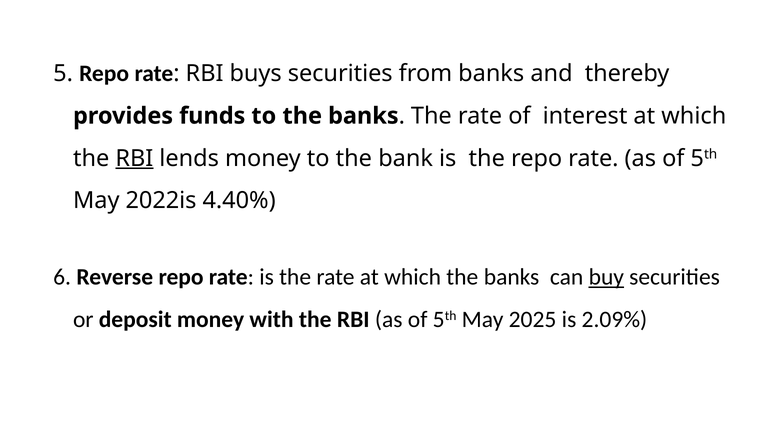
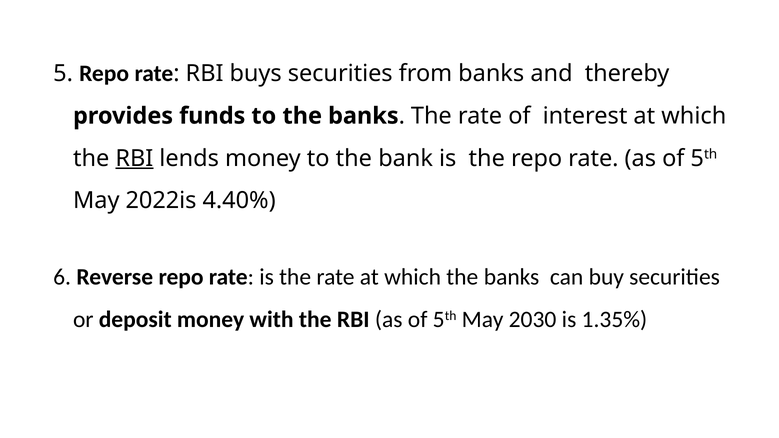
buy underline: present -> none
2025: 2025 -> 2030
2.09%: 2.09% -> 1.35%
